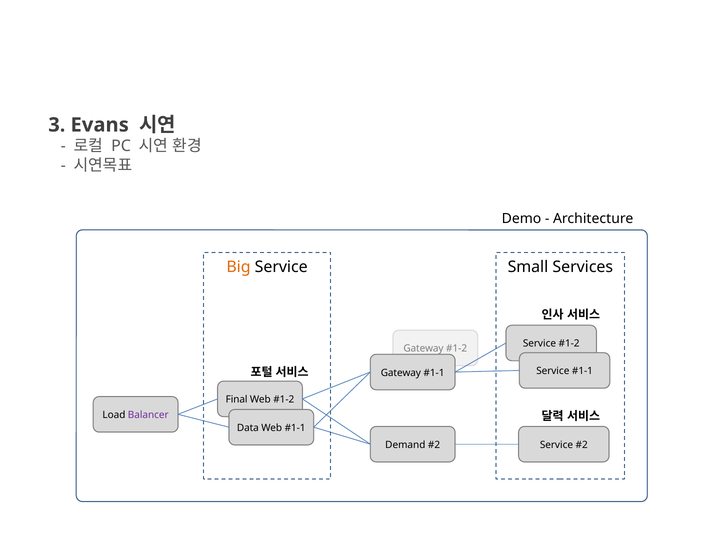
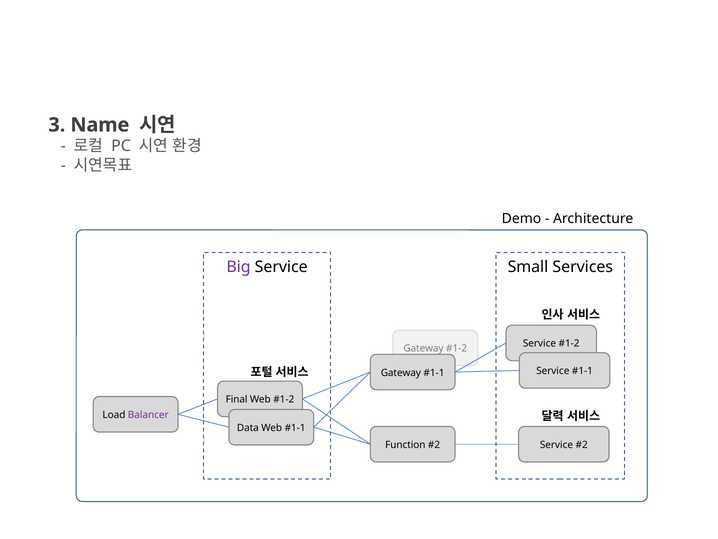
Evans: Evans -> Name
Big colour: orange -> purple
Demand: Demand -> Function
